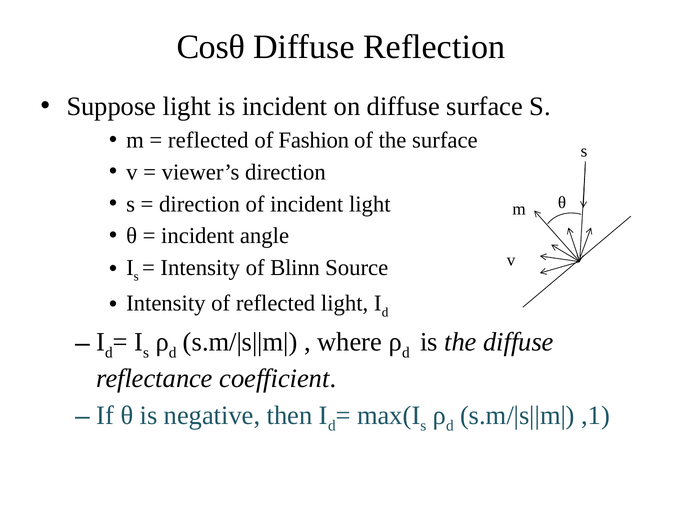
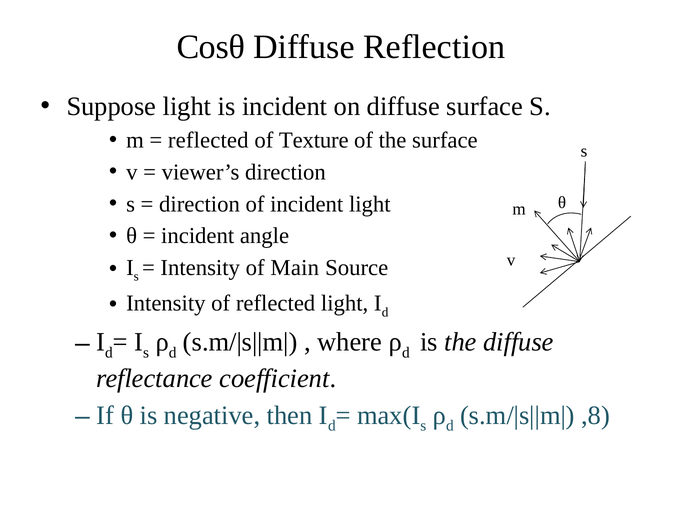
Fashion: Fashion -> Texture
Blinn: Blinn -> Main
,1: ,1 -> ,8
